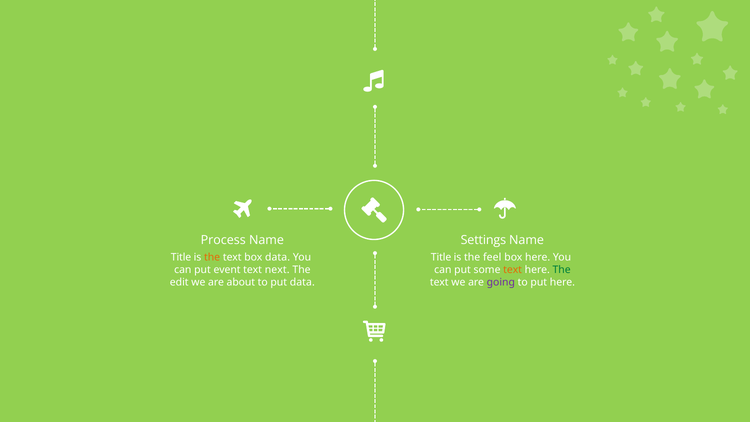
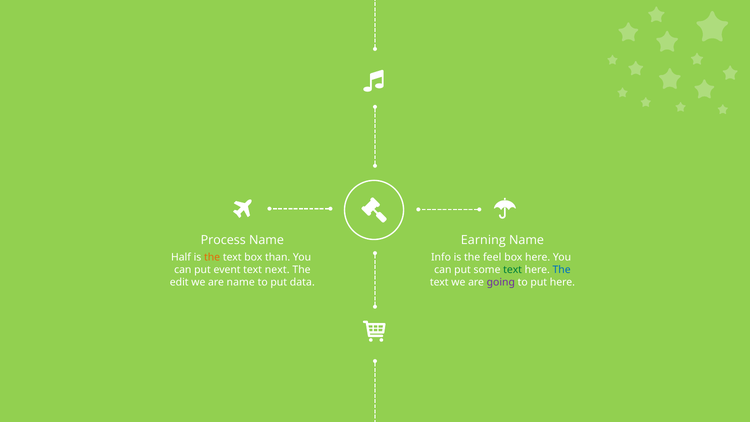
Settings: Settings -> Earning
Title at (181, 257): Title -> Half
box data: data -> than
Title at (441, 257): Title -> Info
text at (513, 269) colour: orange -> green
The at (562, 269) colour: green -> blue
are about: about -> name
